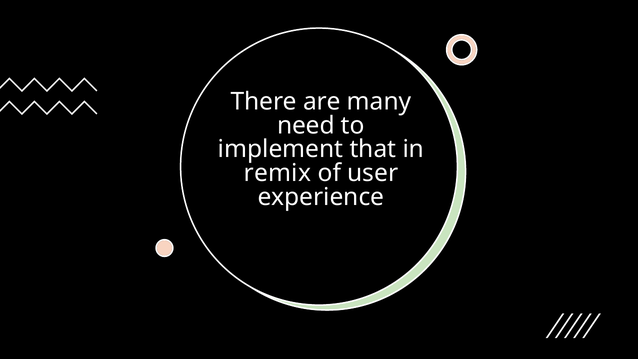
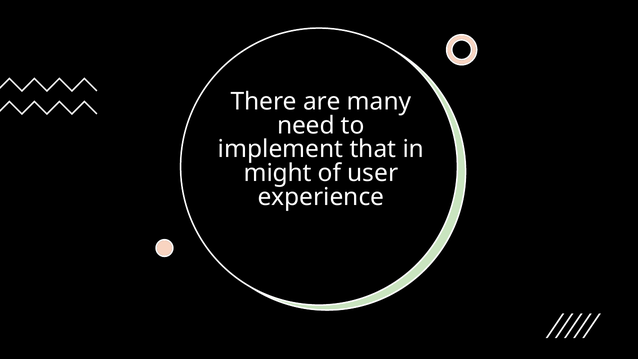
remix: remix -> might
